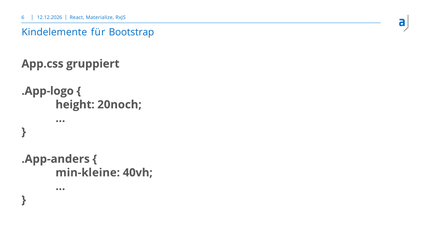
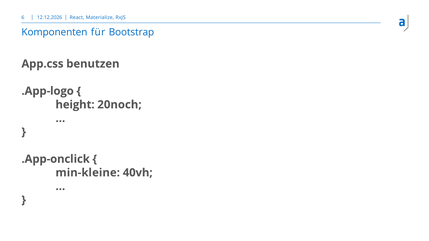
Kindelemente: Kindelemente -> Komponenten
gruppiert: gruppiert -> benutzen
.App-anders: .App-anders -> .App-onclick
